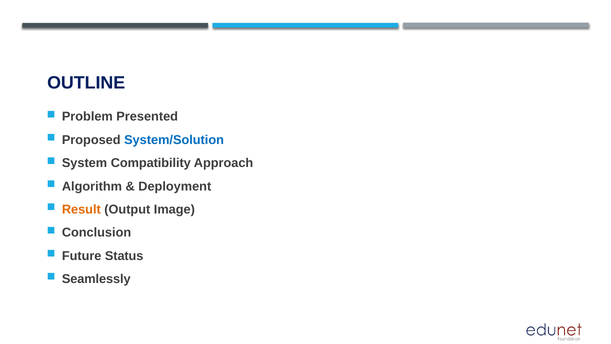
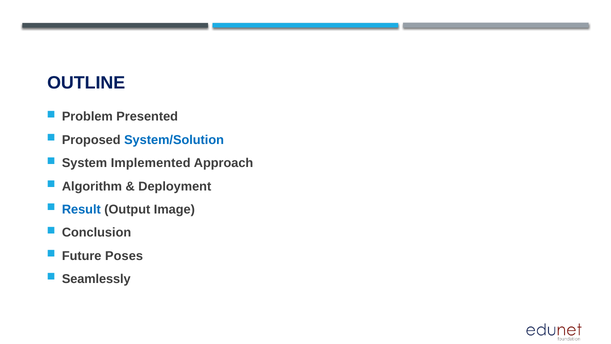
Compatibility: Compatibility -> Implemented
Result colour: orange -> blue
Status: Status -> Poses
